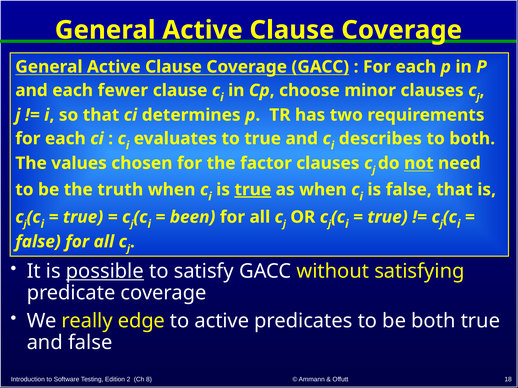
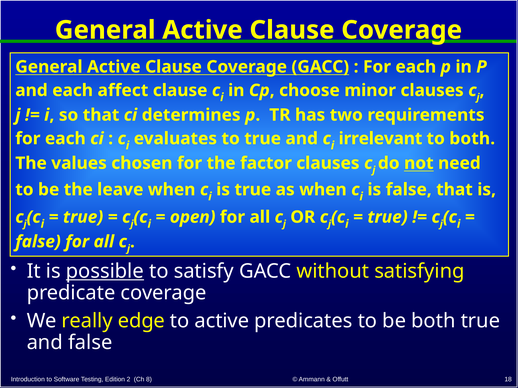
fewer: fewer -> affect
describes: describes -> irrelevant
truth: truth -> leave
true at (253, 190) underline: present -> none
been: been -> open
